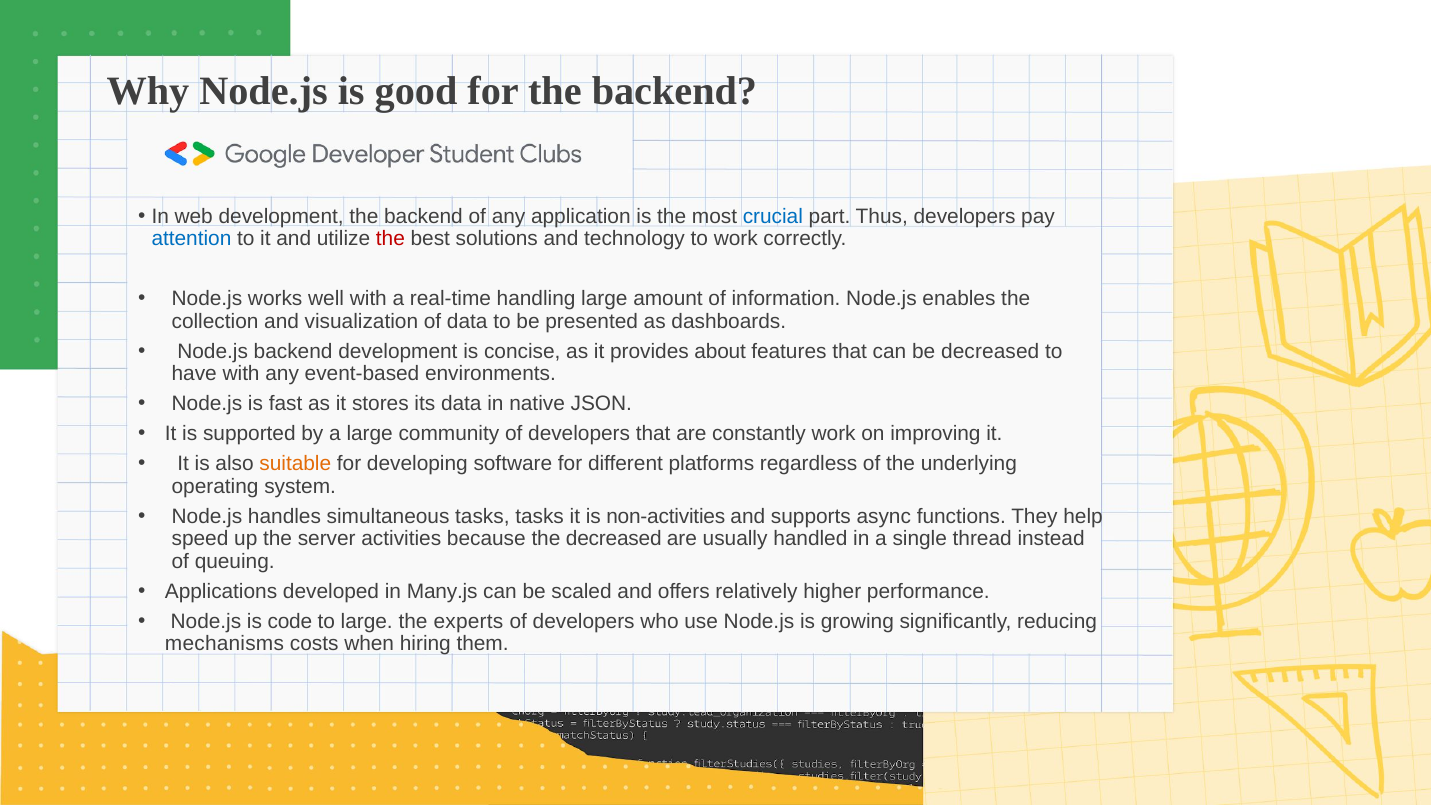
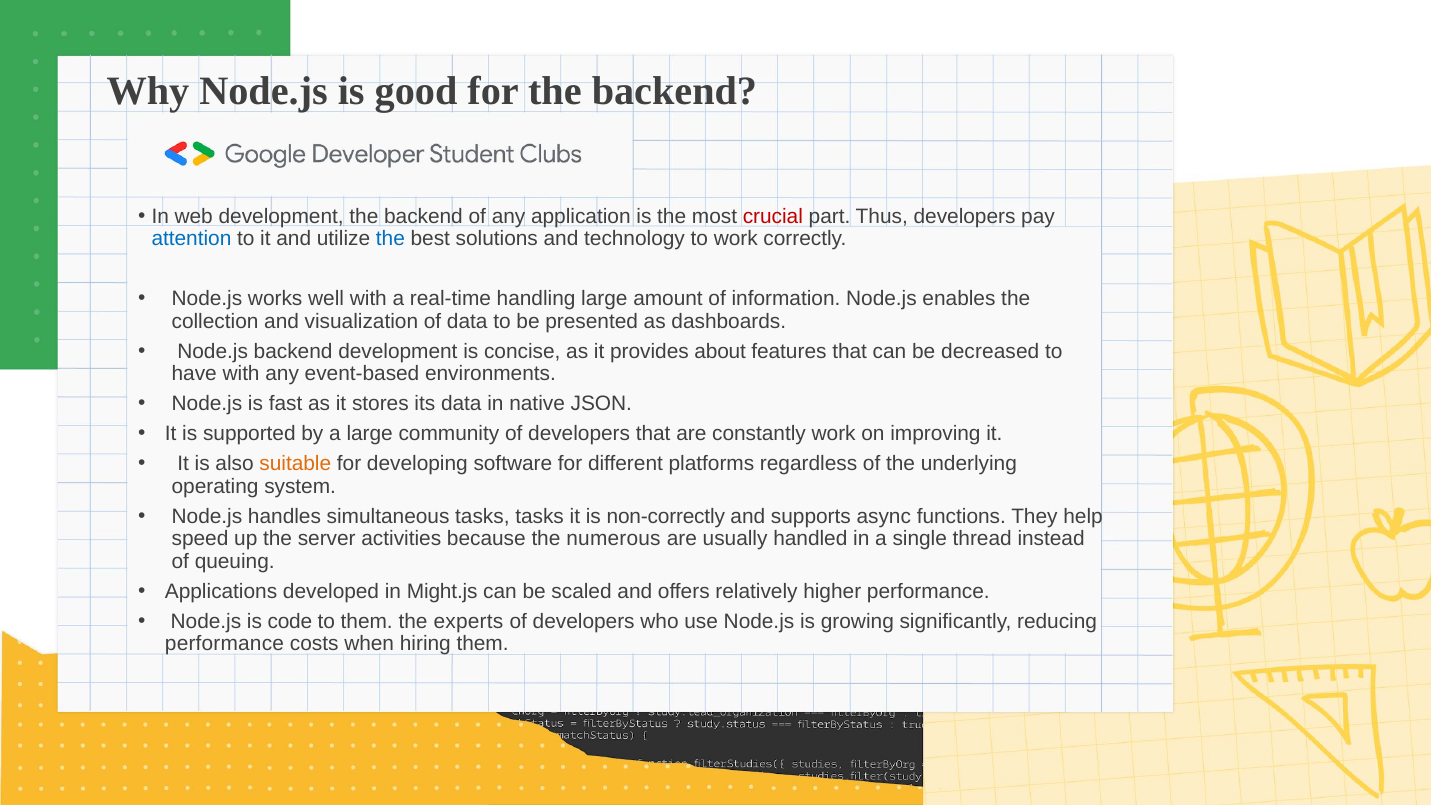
crucial colour: blue -> red
the at (390, 239) colour: red -> blue
non-activities: non-activities -> non-correctly
the decreased: decreased -> numerous
Many.js: Many.js -> Might.js
to large: large -> them
mechanisms at (224, 644): mechanisms -> performance
